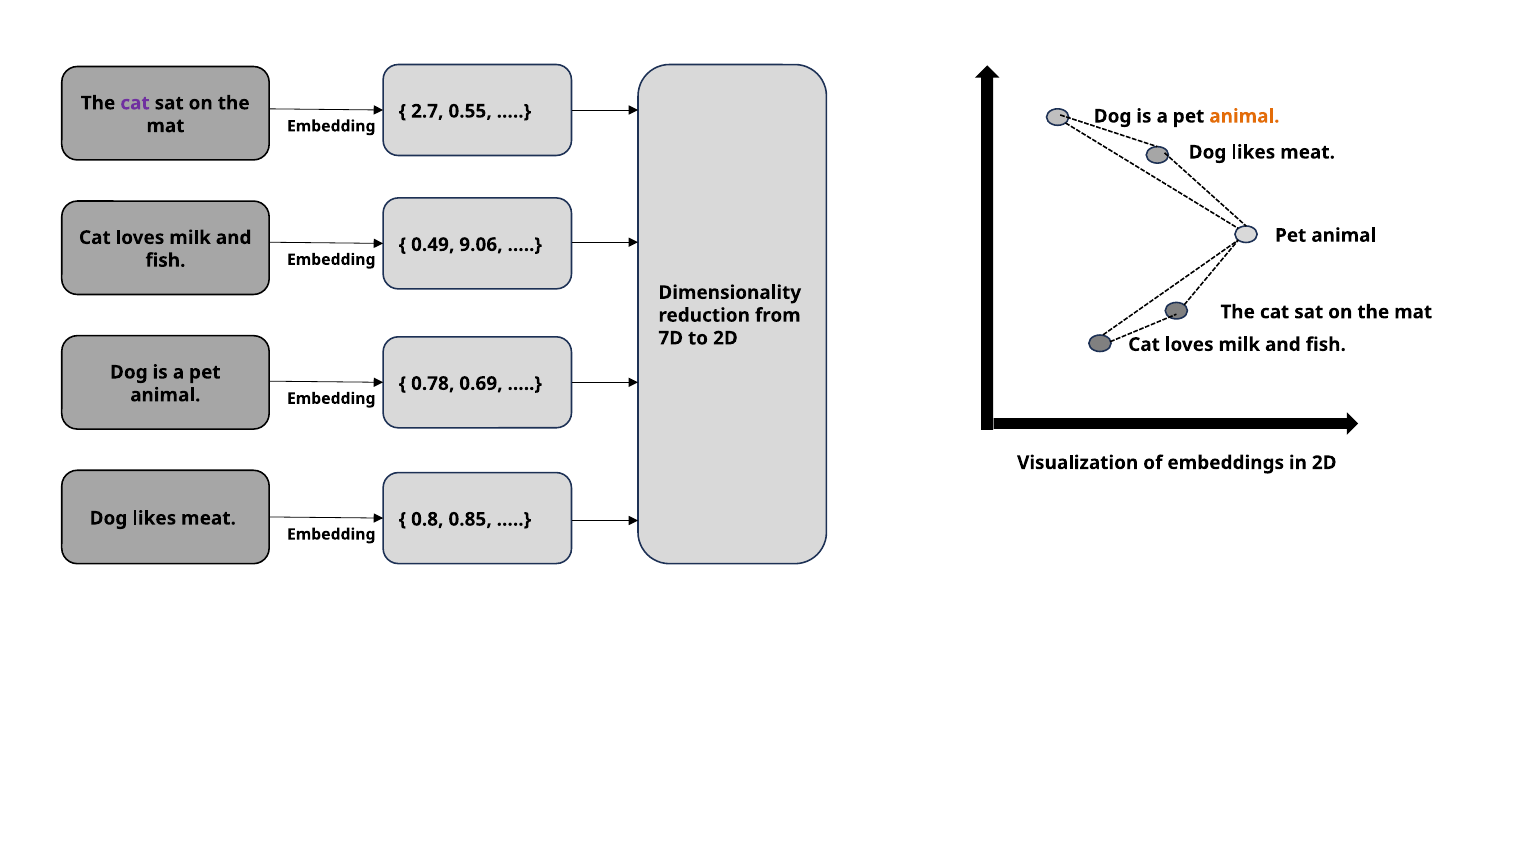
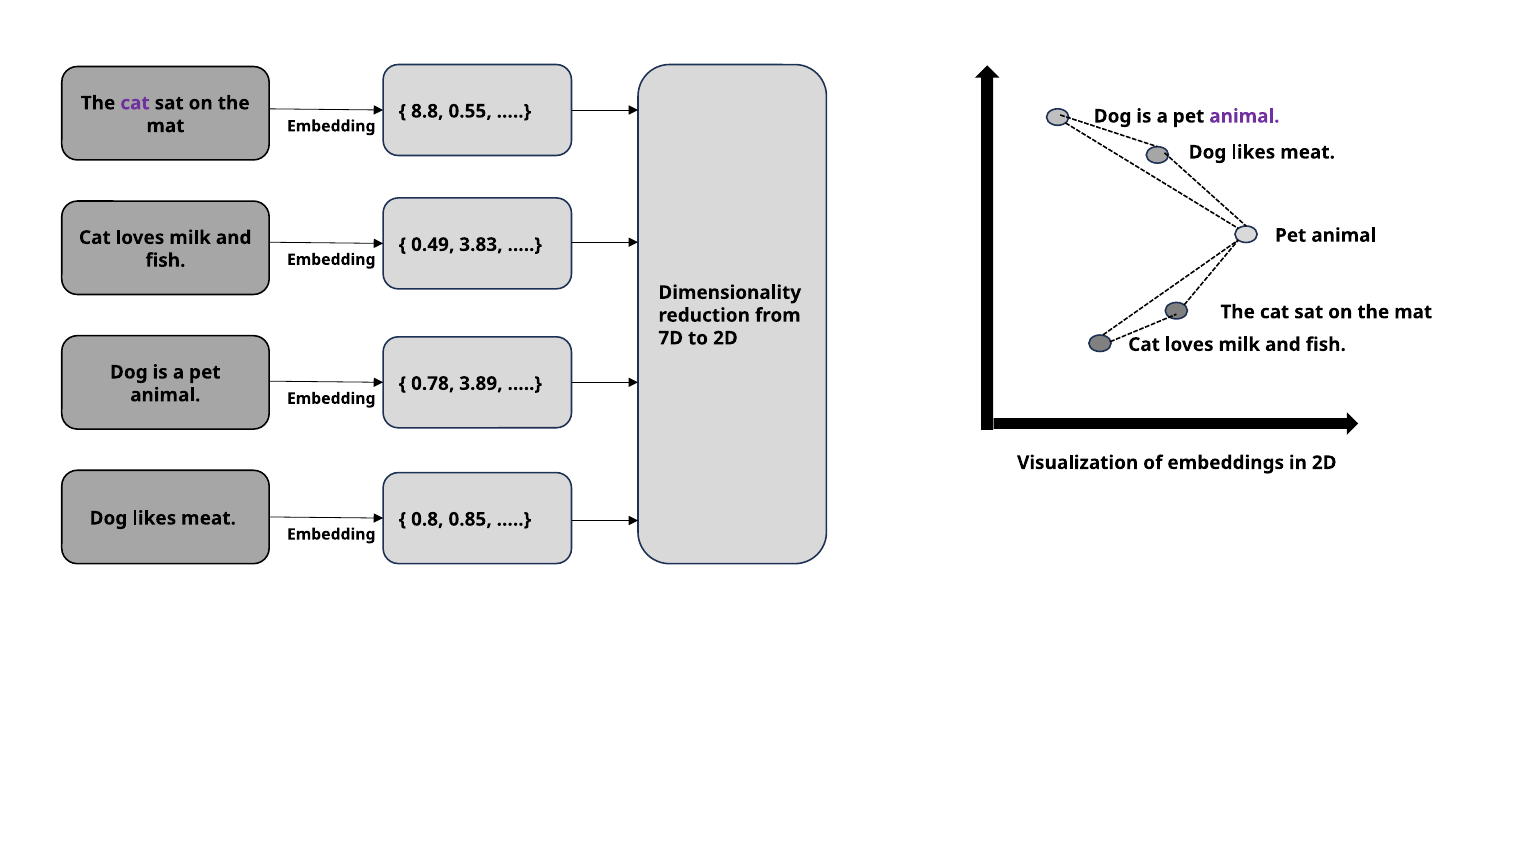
2.7: 2.7 -> 8.8
animal at (1244, 116) colour: orange -> purple
9.06: 9.06 -> 3.83
0.69: 0.69 -> 3.89
